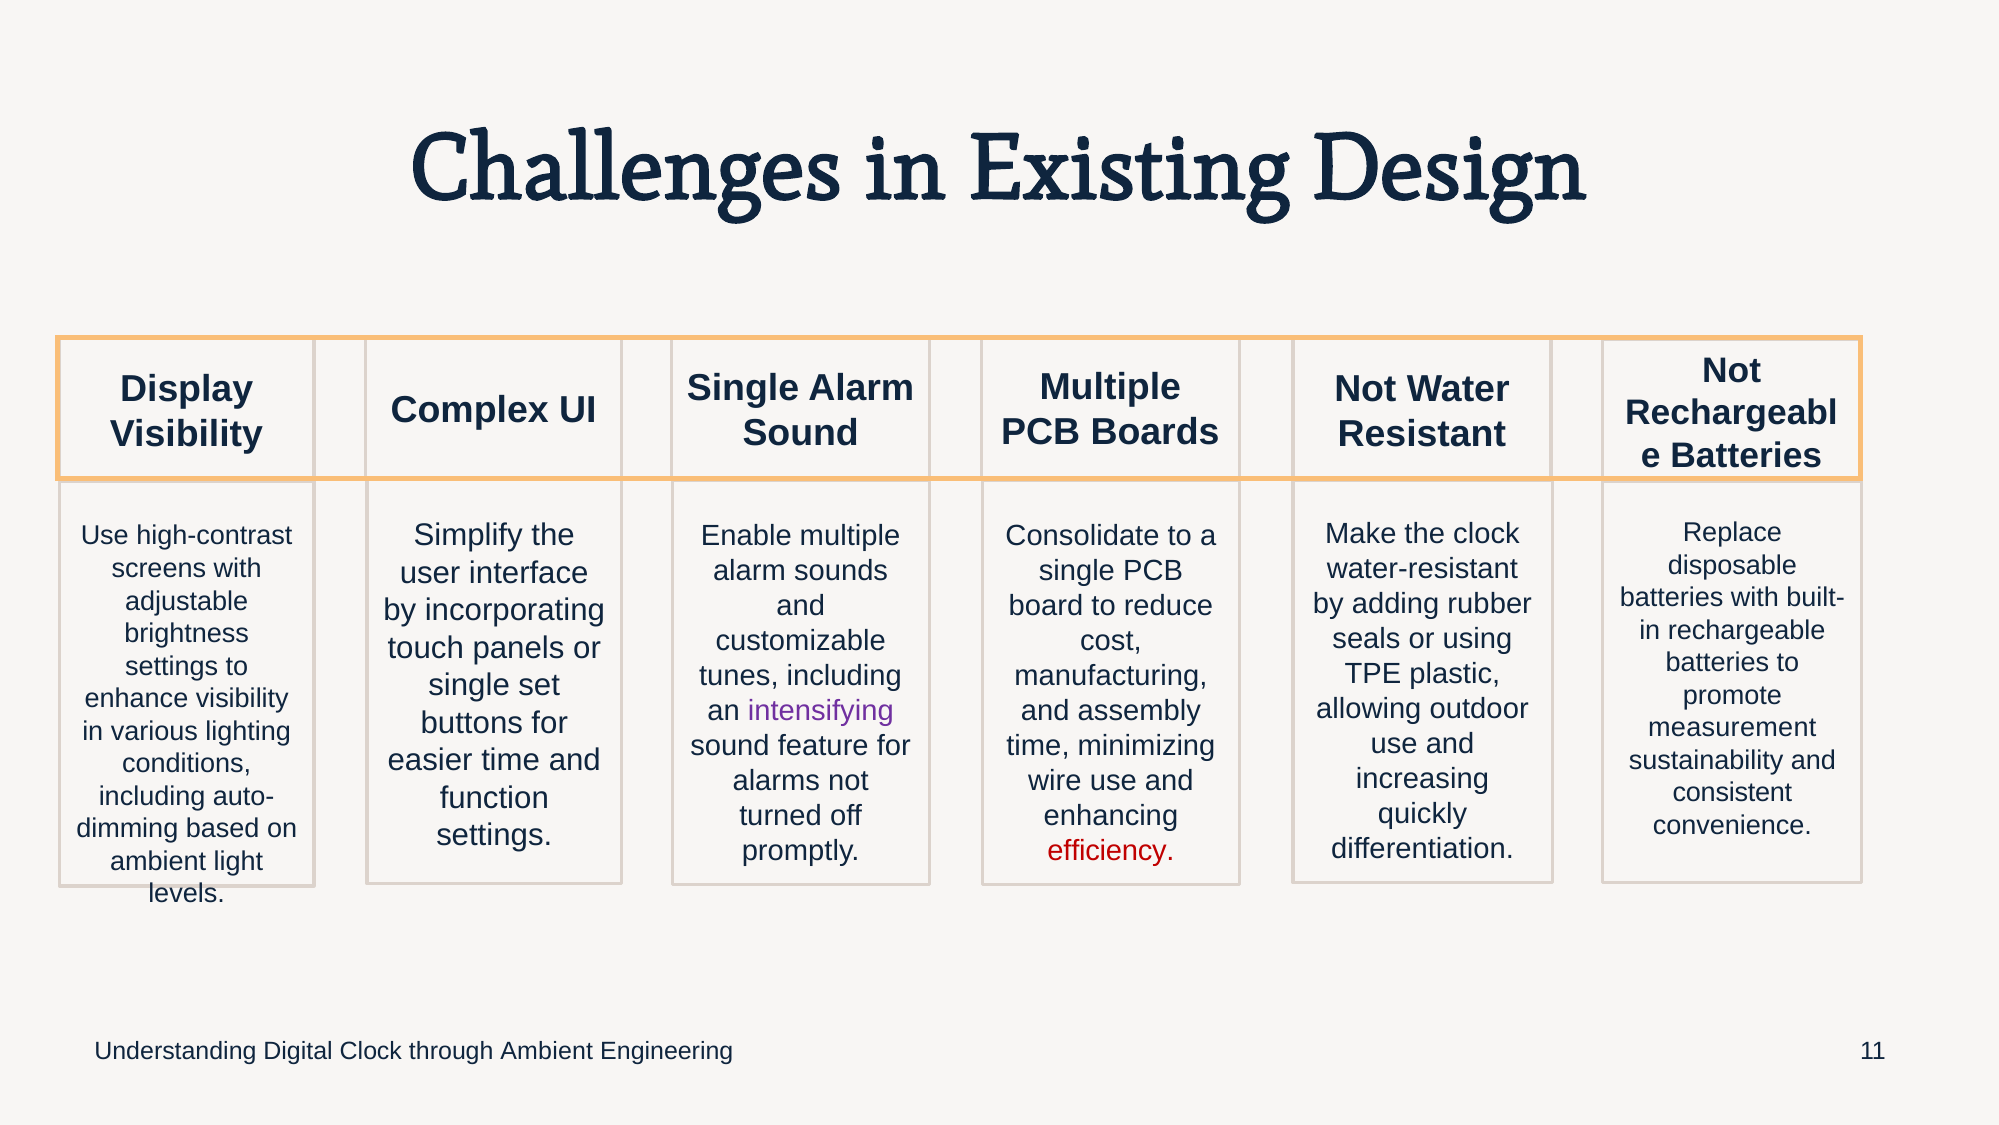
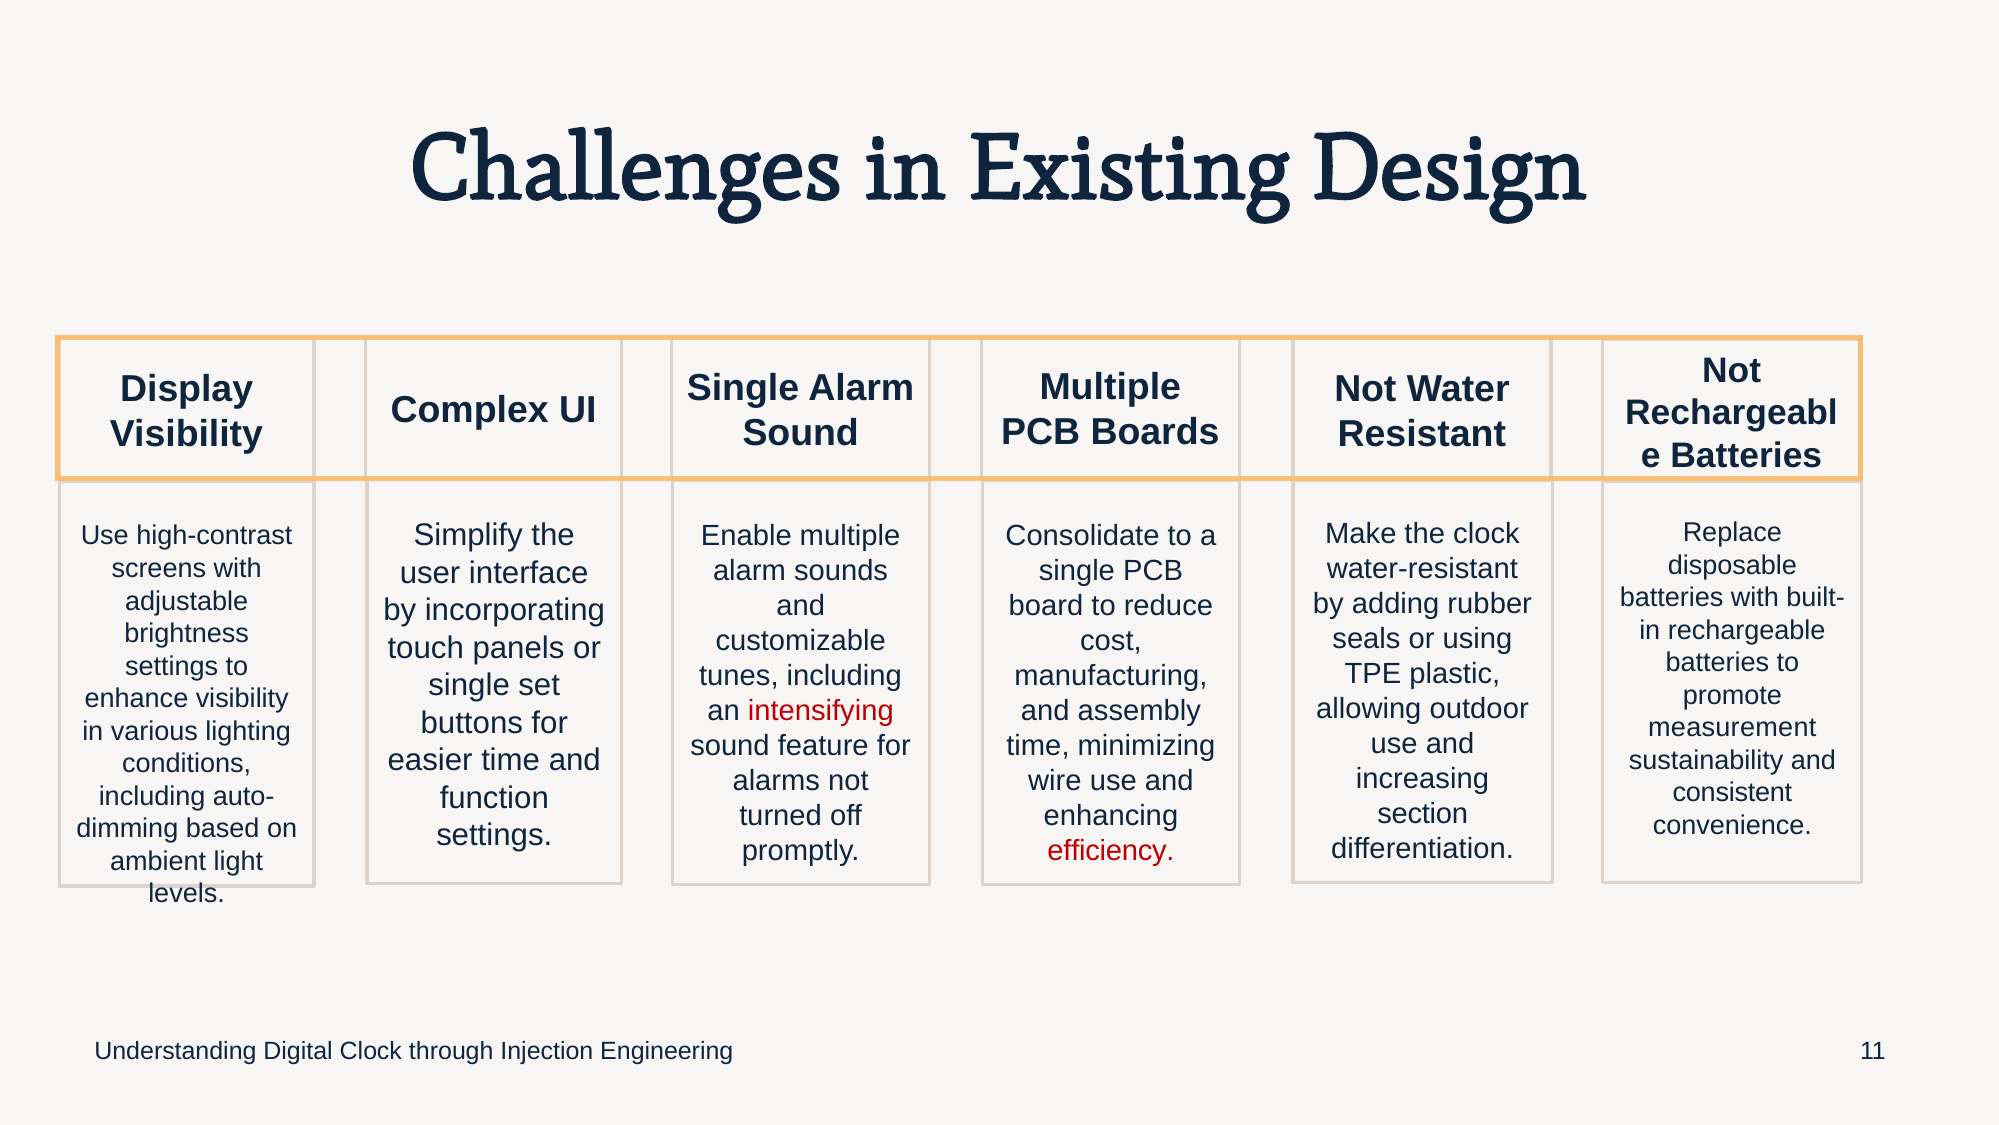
intensifying colour: purple -> red
quickly: quickly -> section
through Ambient: Ambient -> Injection
